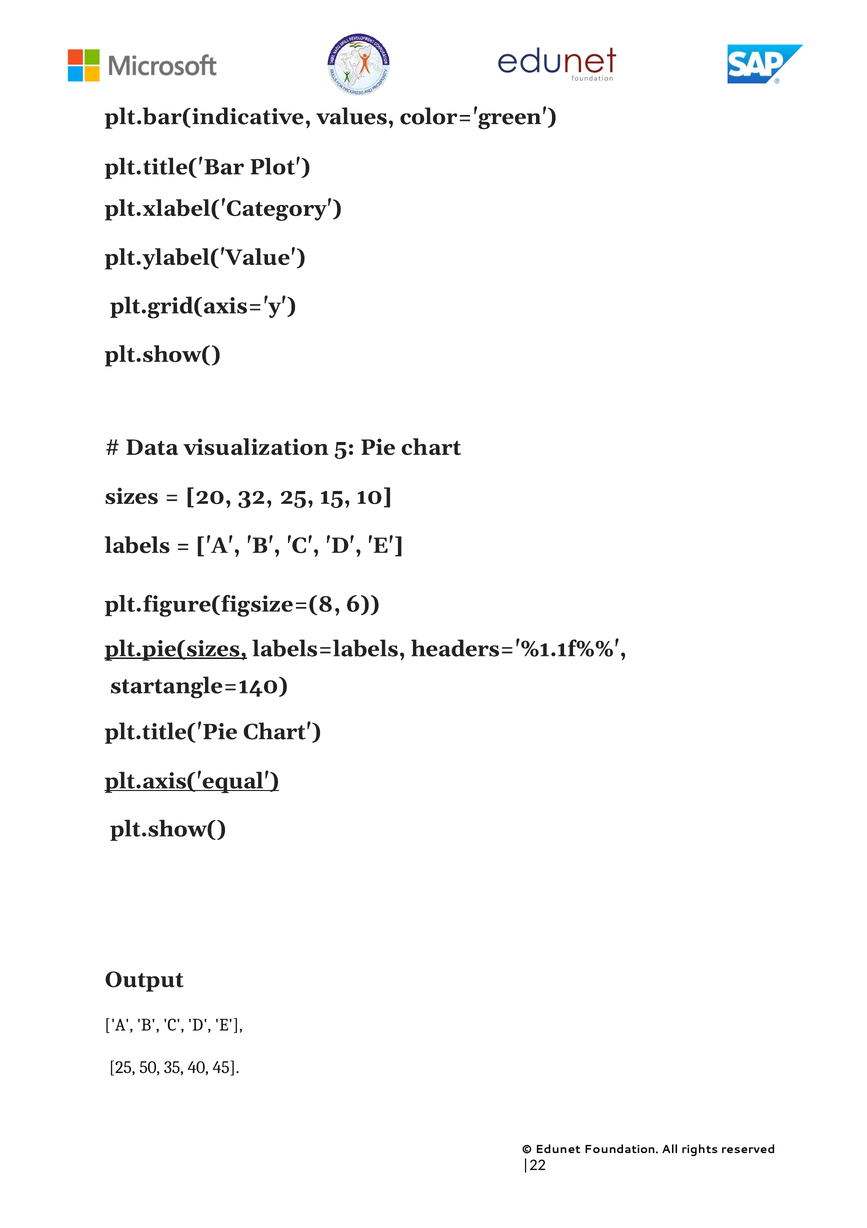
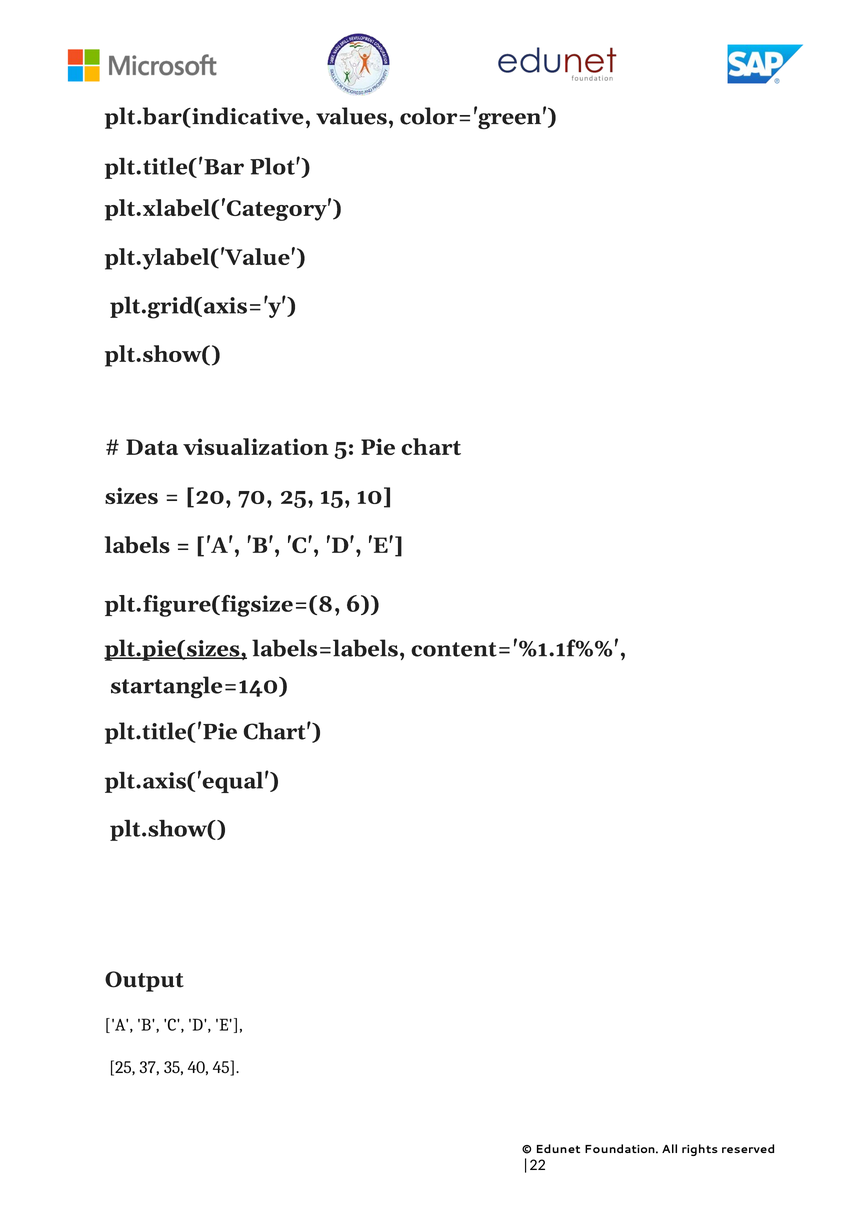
32: 32 -> 70
headers='%1.1f%%: headers='%1.1f%% -> content='%1.1f%%
plt.axis('equal underline: present -> none
50: 50 -> 37
